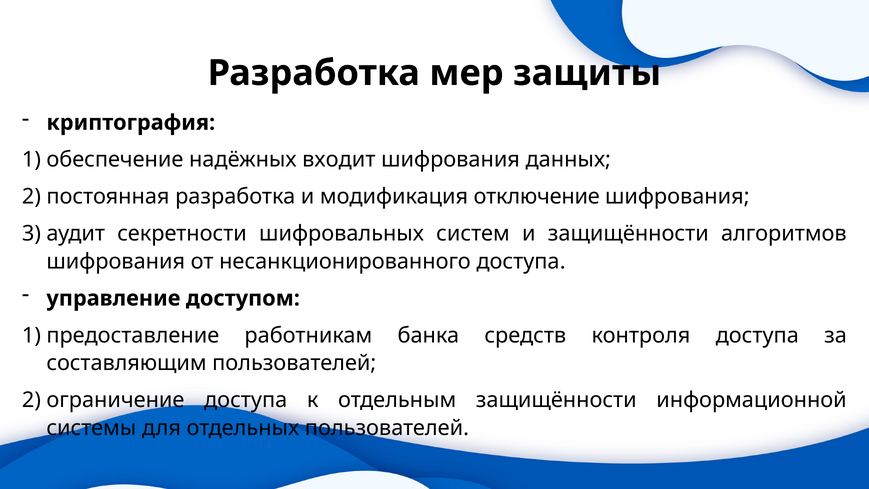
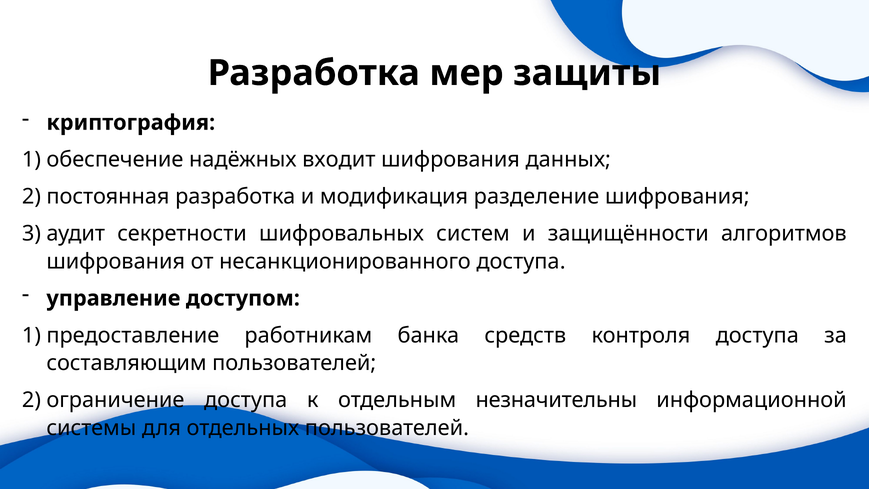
отключение: отключение -> разделение
отдельным защищённости: защищённости -> незначительны
